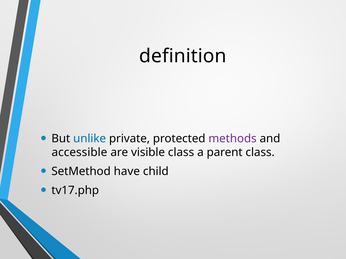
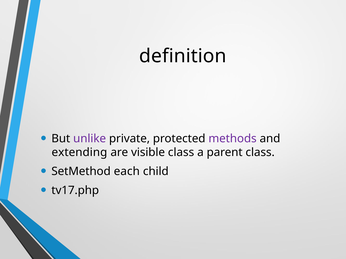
unlike colour: blue -> purple
accessible: accessible -> extending
have: have -> each
